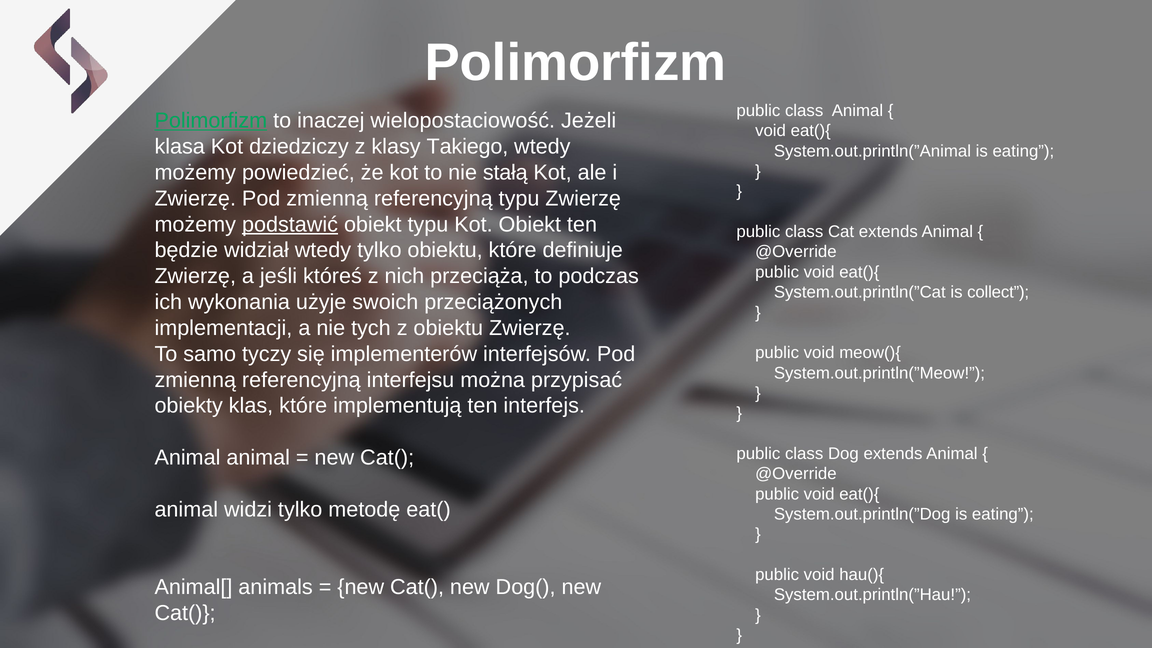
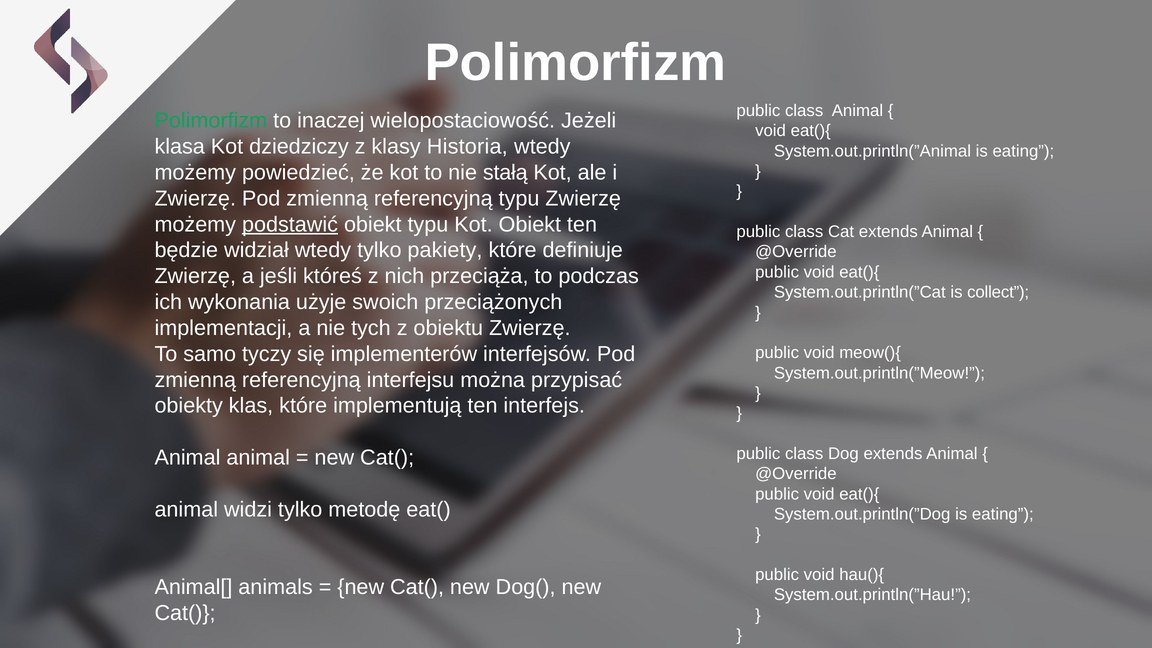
Polimorfizm at (211, 121) underline: present -> none
Takiego: Takiego -> Historia
tylko obiektu: obiektu -> pakiety
